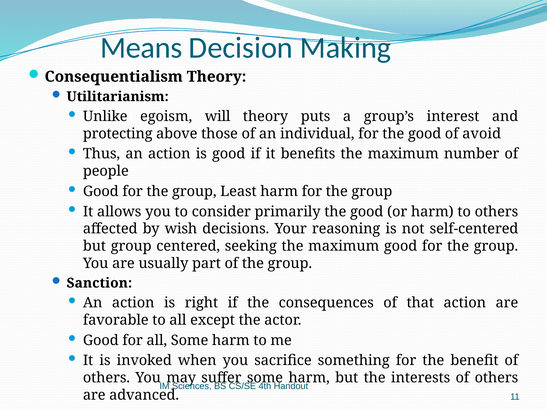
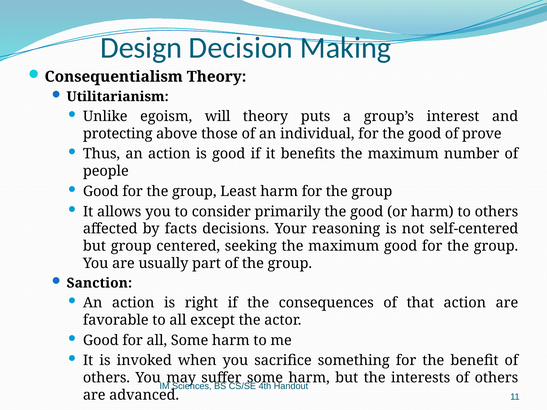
Means: Means -> Design
avoid: avoid -> prove
wish: wish -> facts
